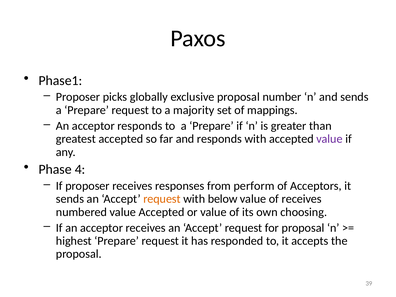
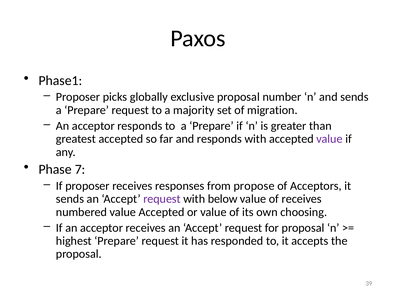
mappings: mappings -> migration
4: 4 -> 7
perform: perform -> propose
request at (162, 199) colour: orange -> purple
